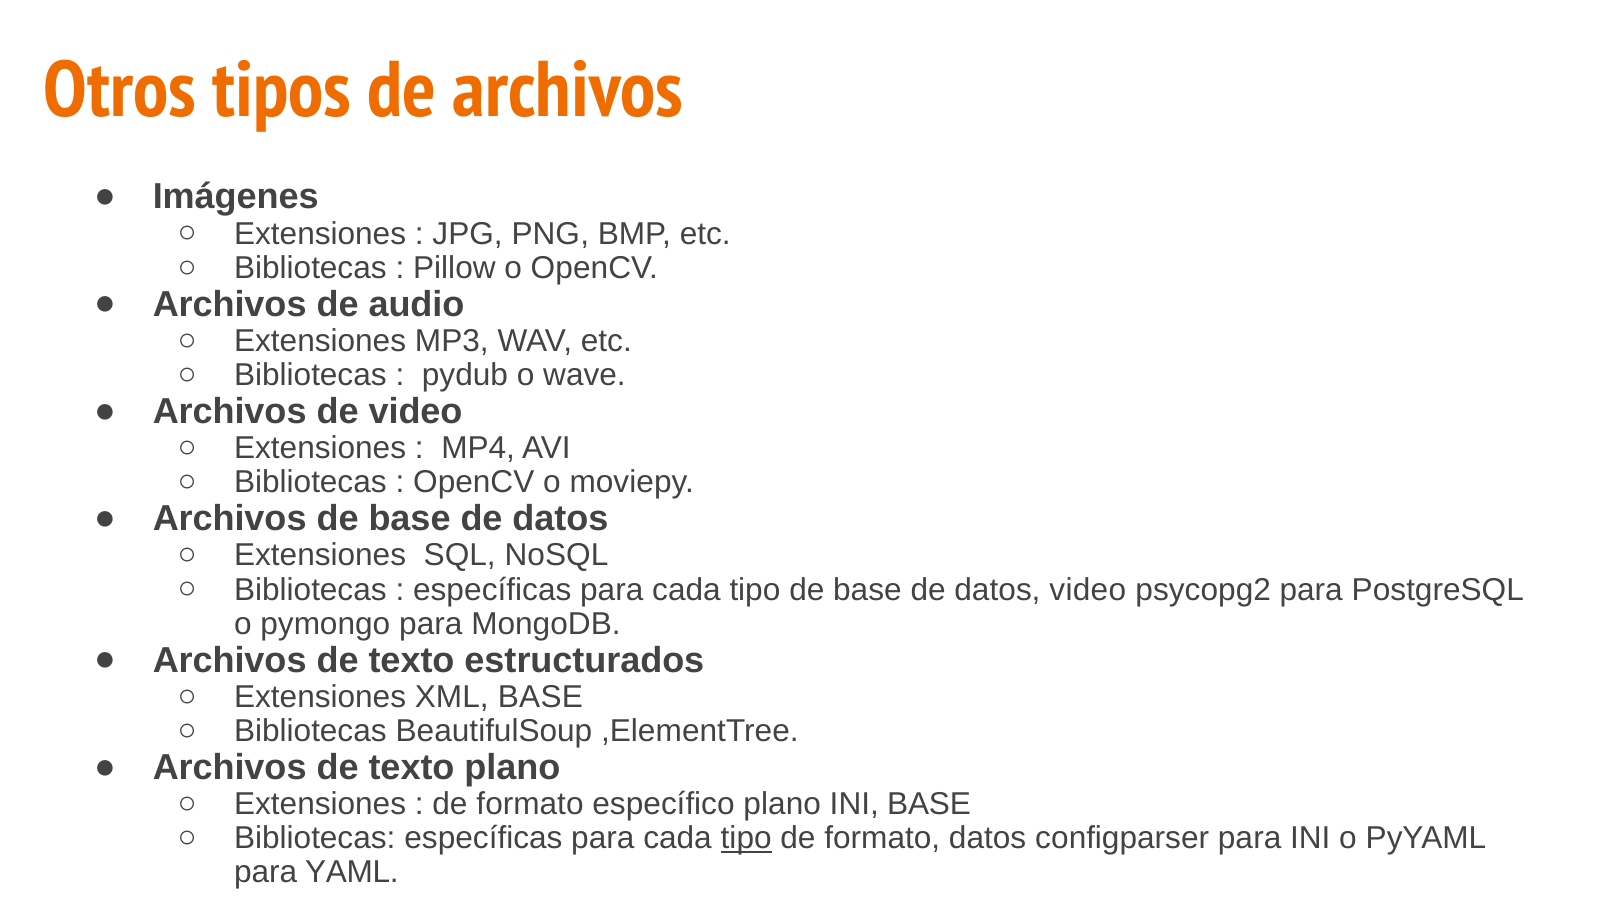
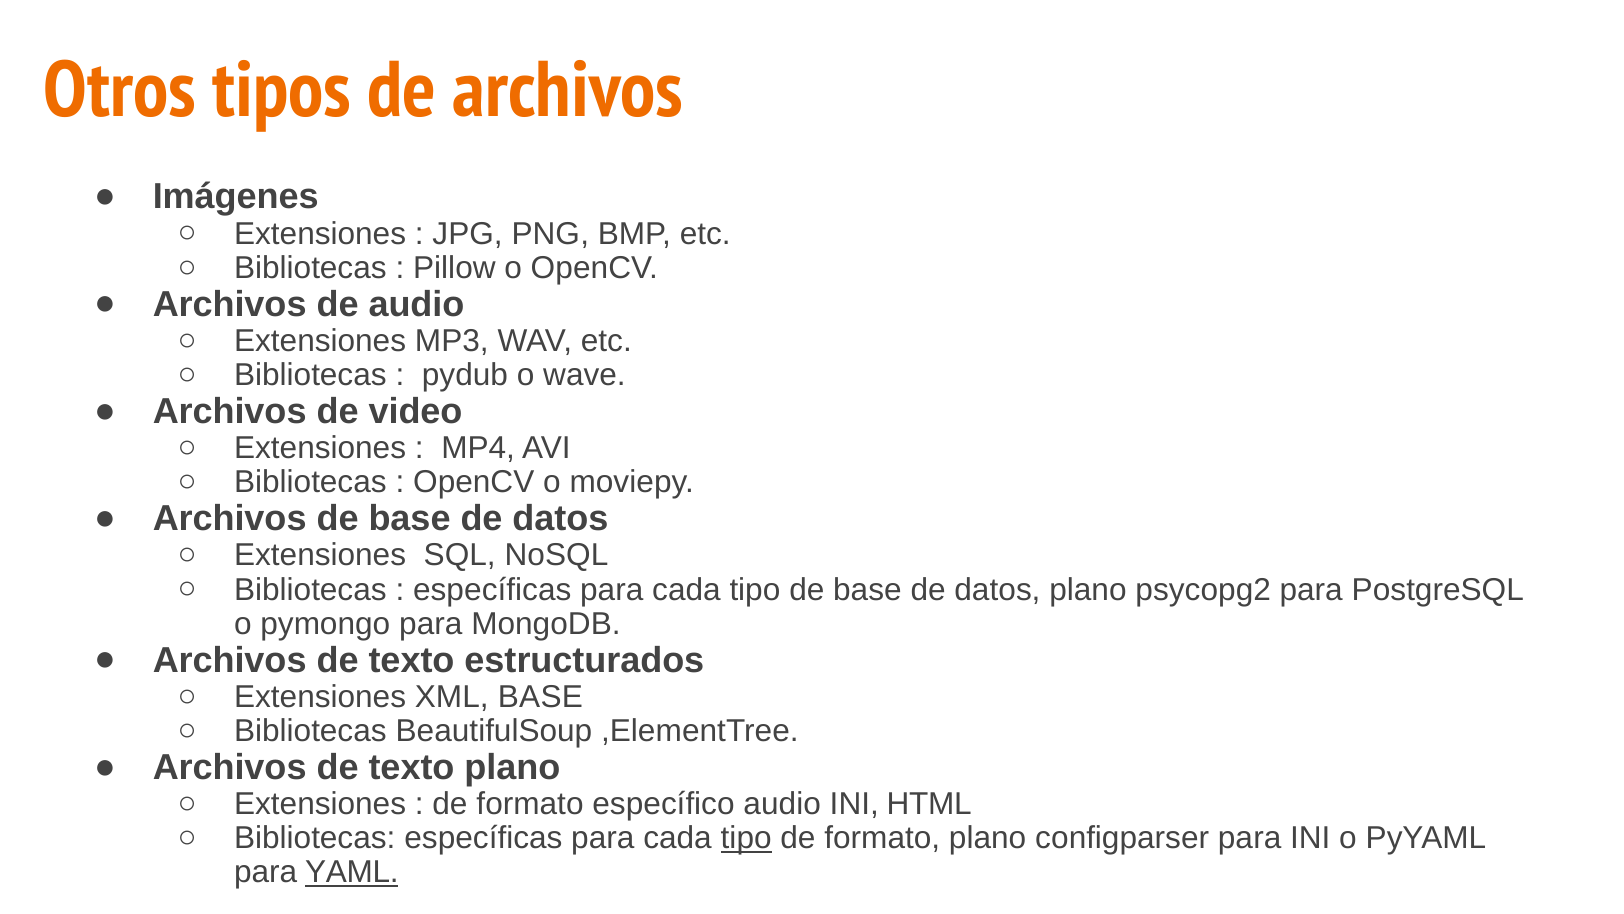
datos video: video -> plano
específico plano: plano -> audio
INI BASE: BASE -> HTML
formato datos: datos -> plano
YAML underline: none -> present
